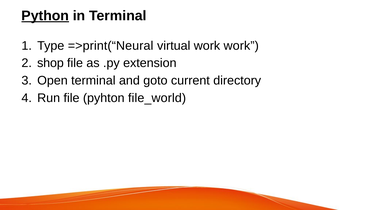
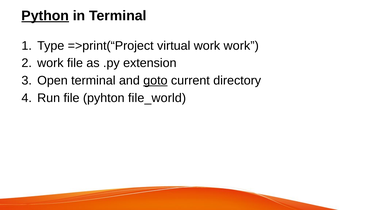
=>print(“Neural: =>print(“Neural -> =>print(“Project
shop at (50, 63): shop -> work
goto underline: none -> present
